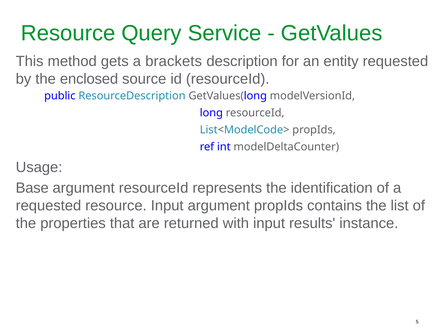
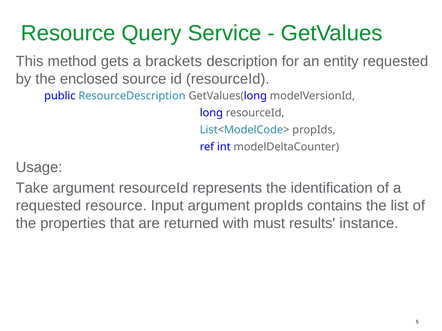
Base: Base -> Take
with input: input -> must
